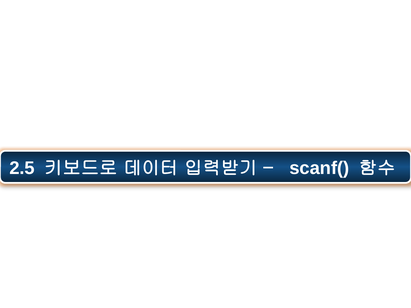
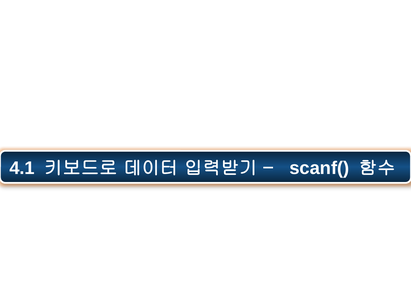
2.5: 2.5 -> 4.1
